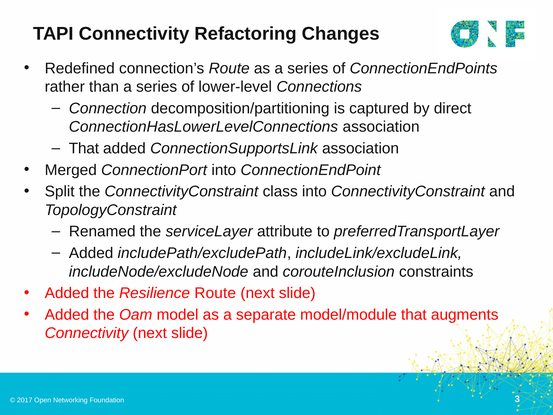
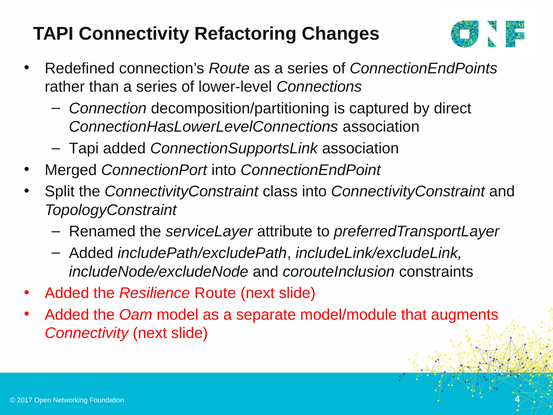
That at (84, 148): That -> Tapi
3: 3 -> 4
